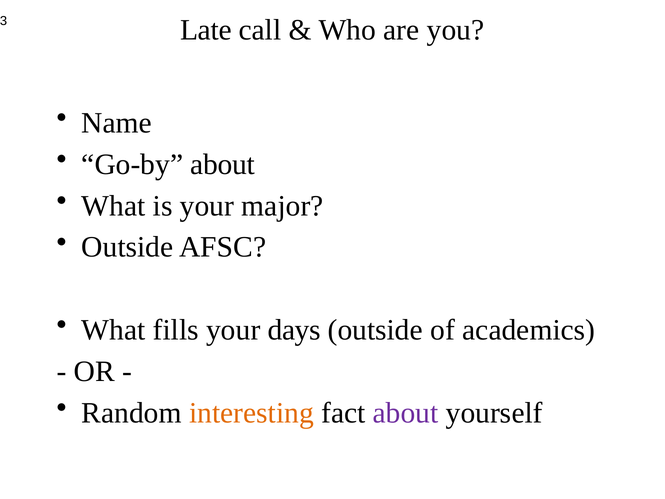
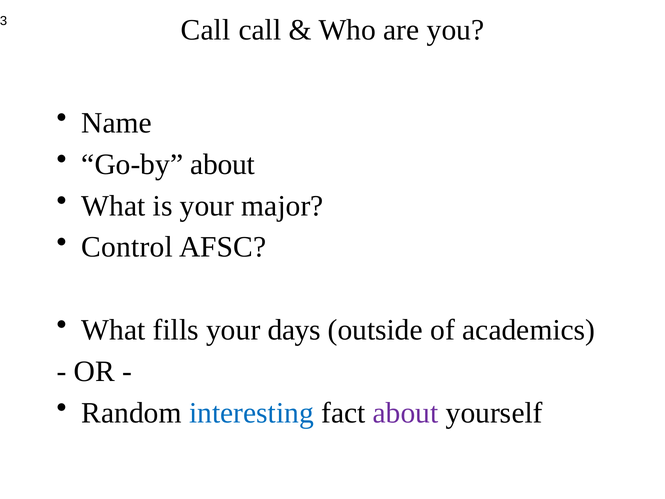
Late at (206, 30): Late -> Call
Outside at (127, 247): Outside -> Control
interesting colour: orange -> blue
